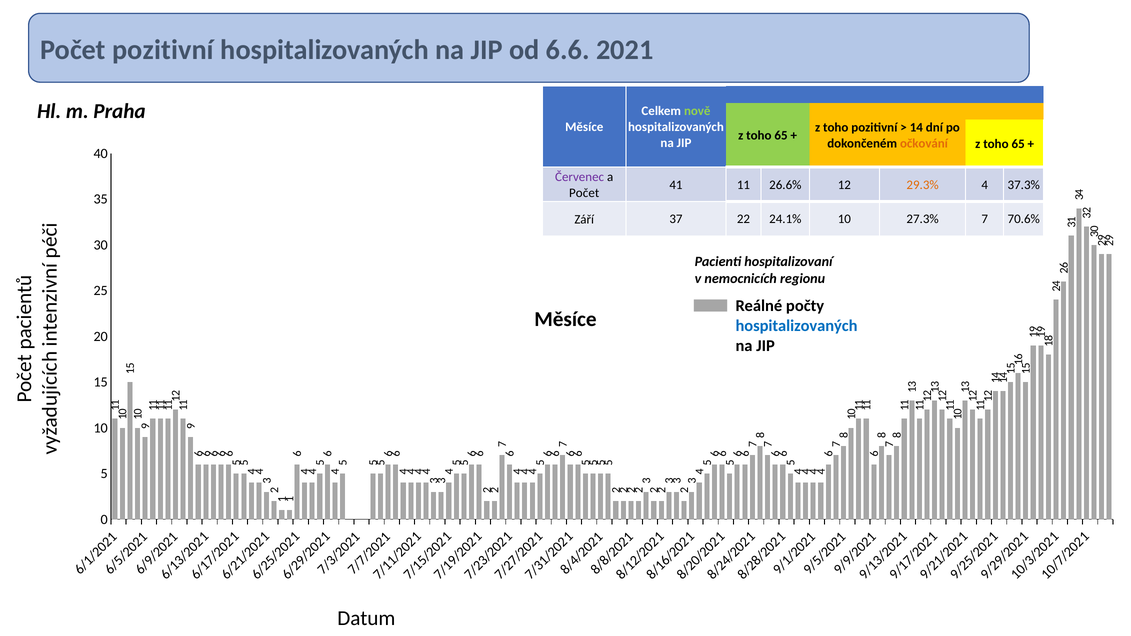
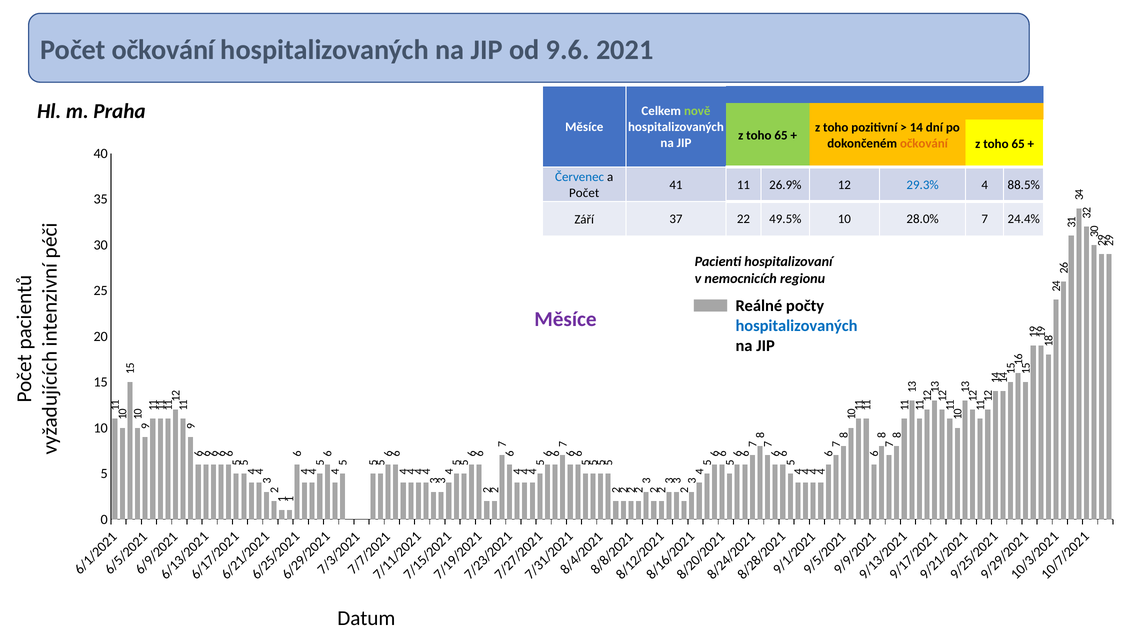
Počet pozitivní: pozitivní -> očkování
6.6: 6.6 -> 9.6
Červenec colour: purple -> blue
26.6%: 26.6% -> 26.9%
29.3% colour: orange -> blue
37.3%: 37.3% -> 88.5%
24.1%: 24.1% -> 49.5%
27.3%: 27.3% -> 28.0%
70.6%: 70.6% -> 24.4%
Měsíce at (565, 319) colour: black -> purple
